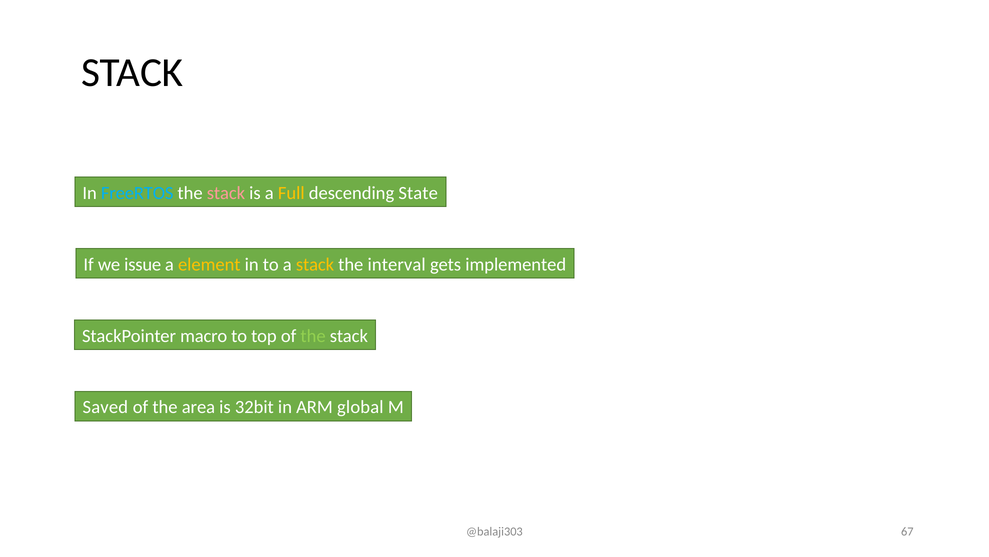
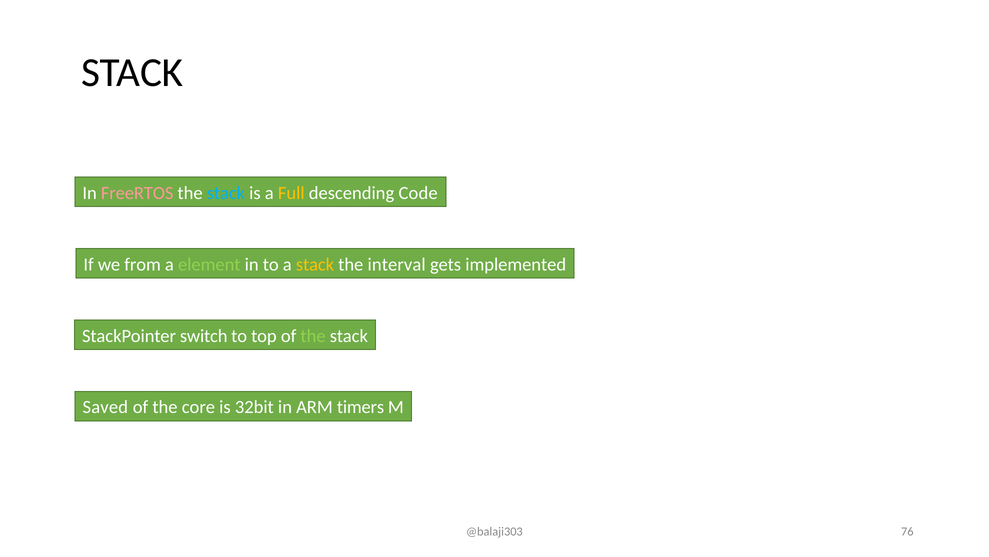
FreeRTOS colour: light blue -> pink
stack at (226, 193) colour: pink -> light blue
State: State -> Code
issue: issue -> from
element colour: yellow -> light green
macro: macro -> switch
area: area -> core
global: global -> timers
67: 67 -> 76
